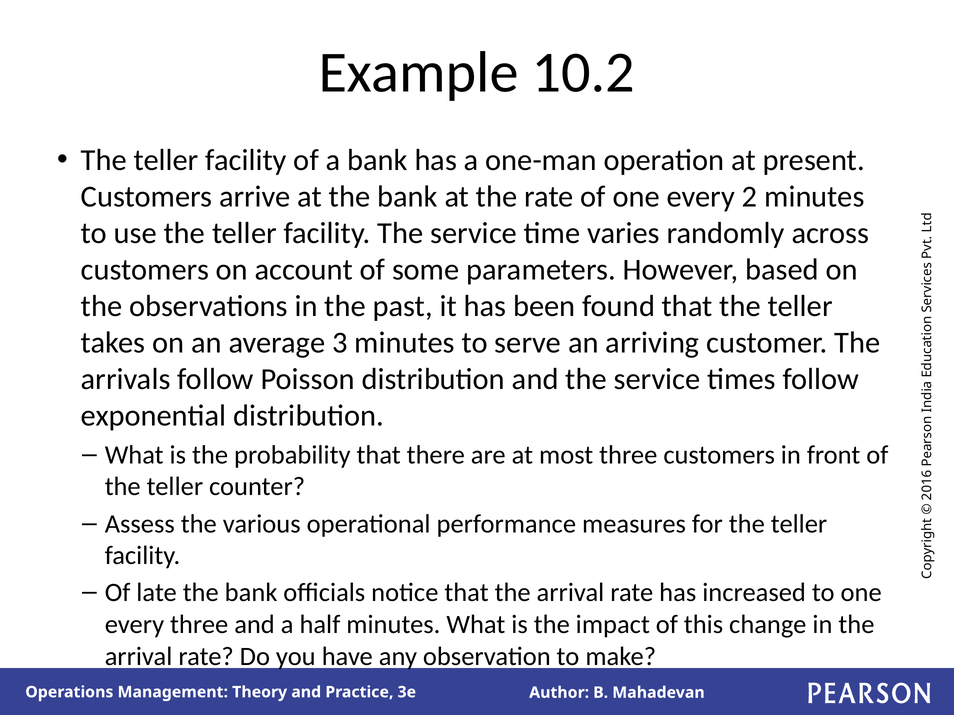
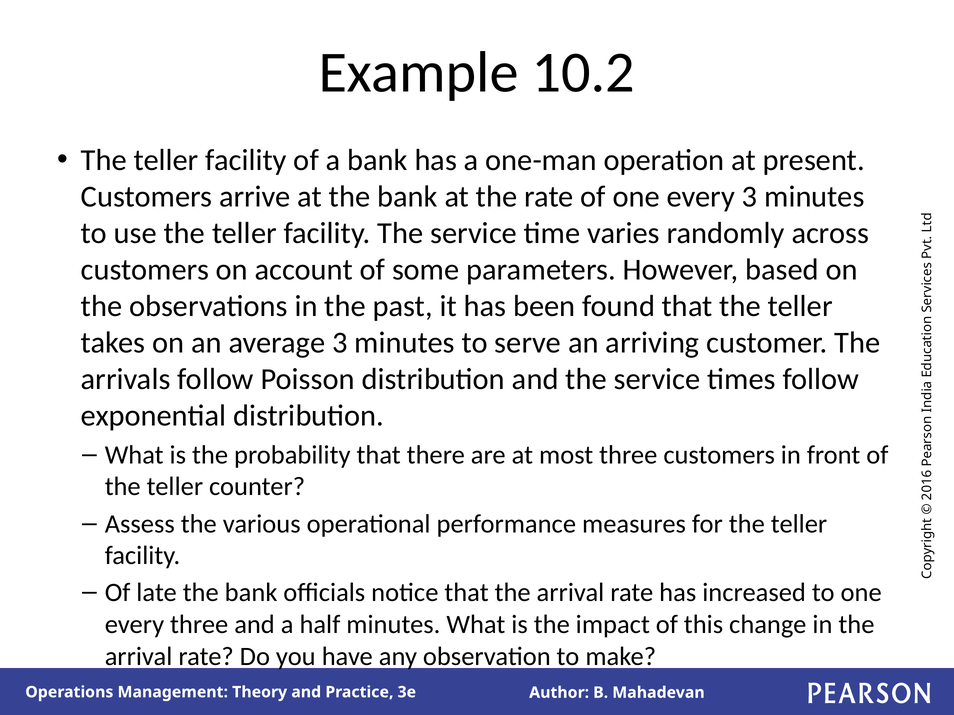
every 2: 2 -> 3
